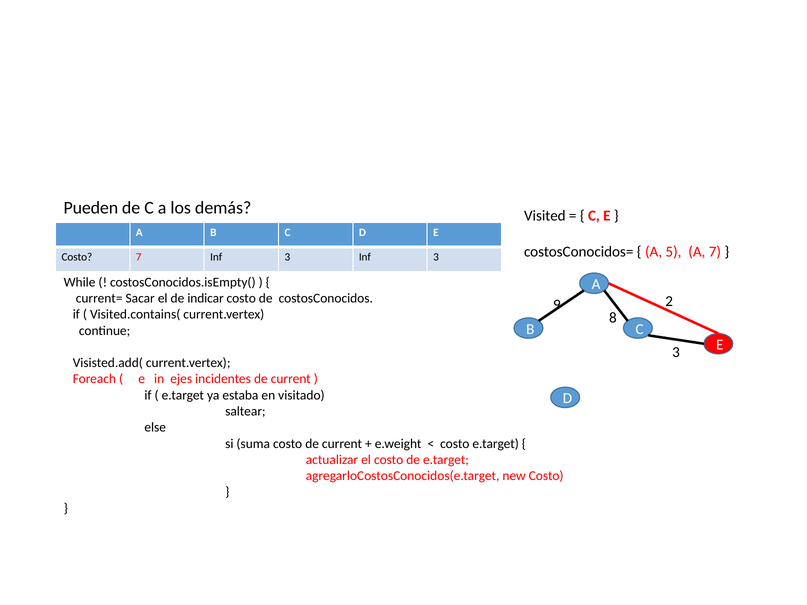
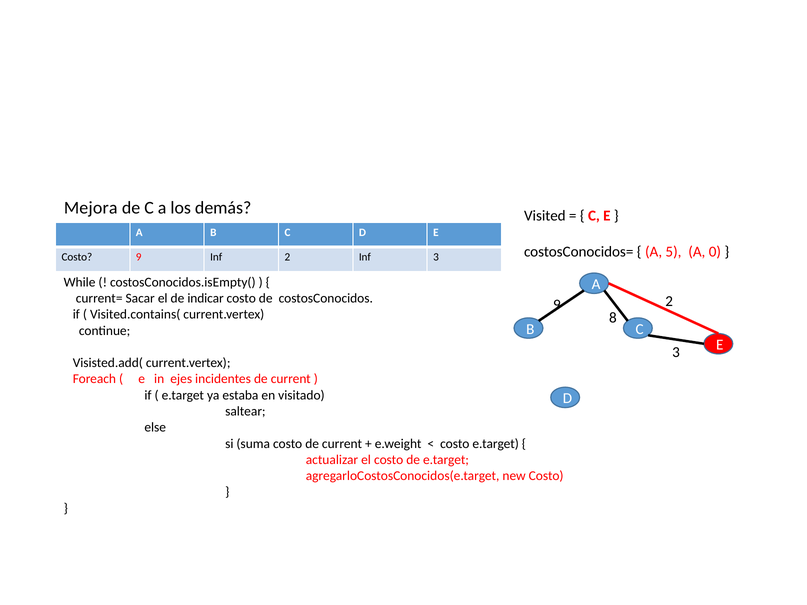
Pueden: Pueden -> Mejora
A 7: 7 -> 0
Costo 7: 7 -> 9
3 at (287, 257): 3 -> 2
